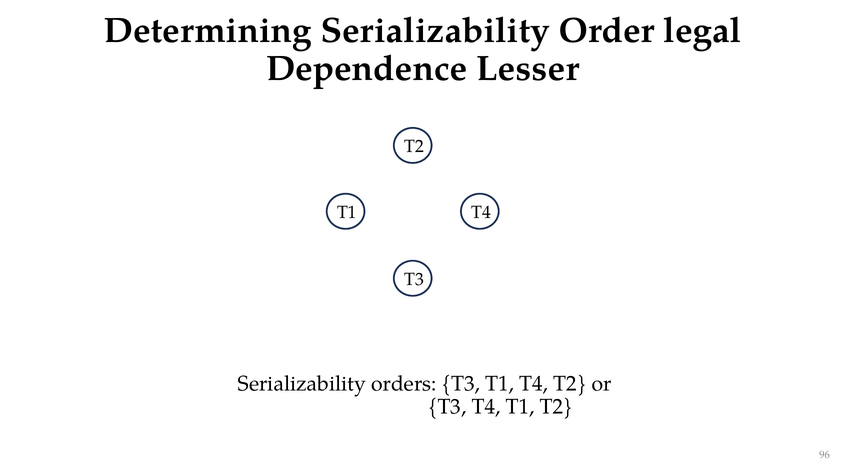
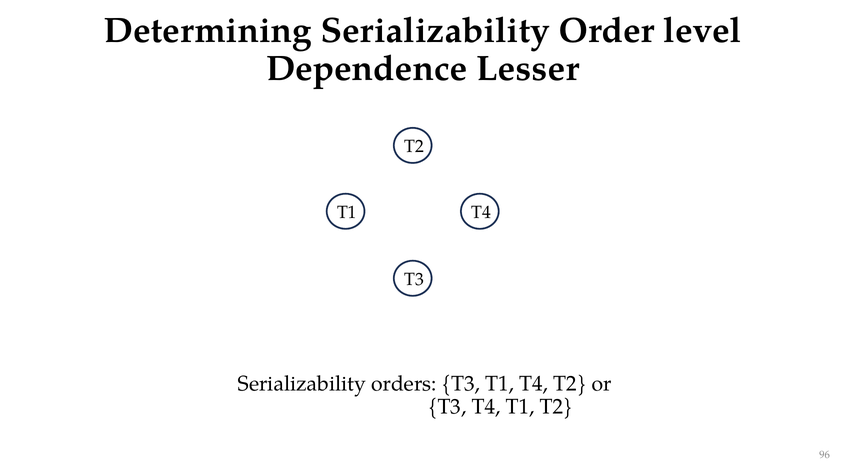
legal: legal -> level
